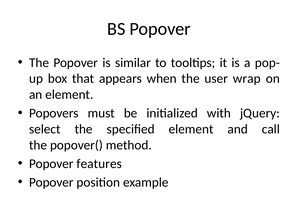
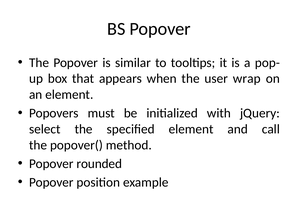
features: features -> rounded
